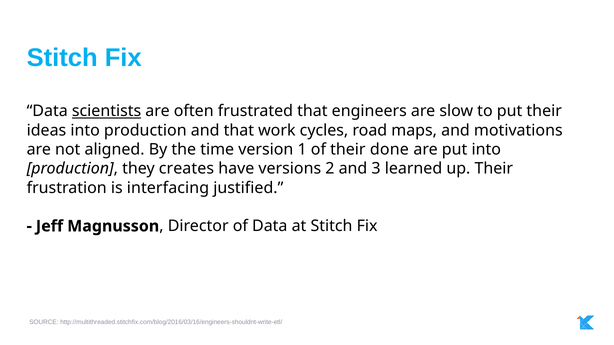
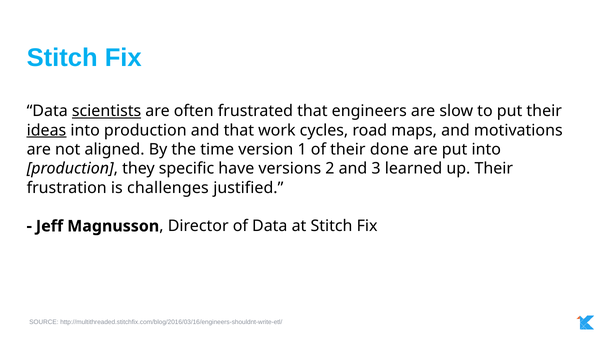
ideas underline: none -> present
creates: creates -> specific
interfacing: interfacing -> challenges
